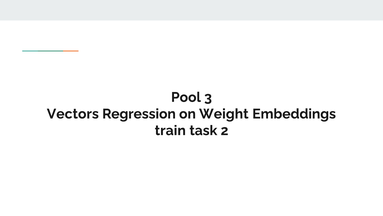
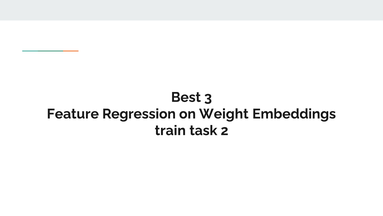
Pool: Pool -> Best
Vectors: Vectors -> Feature
